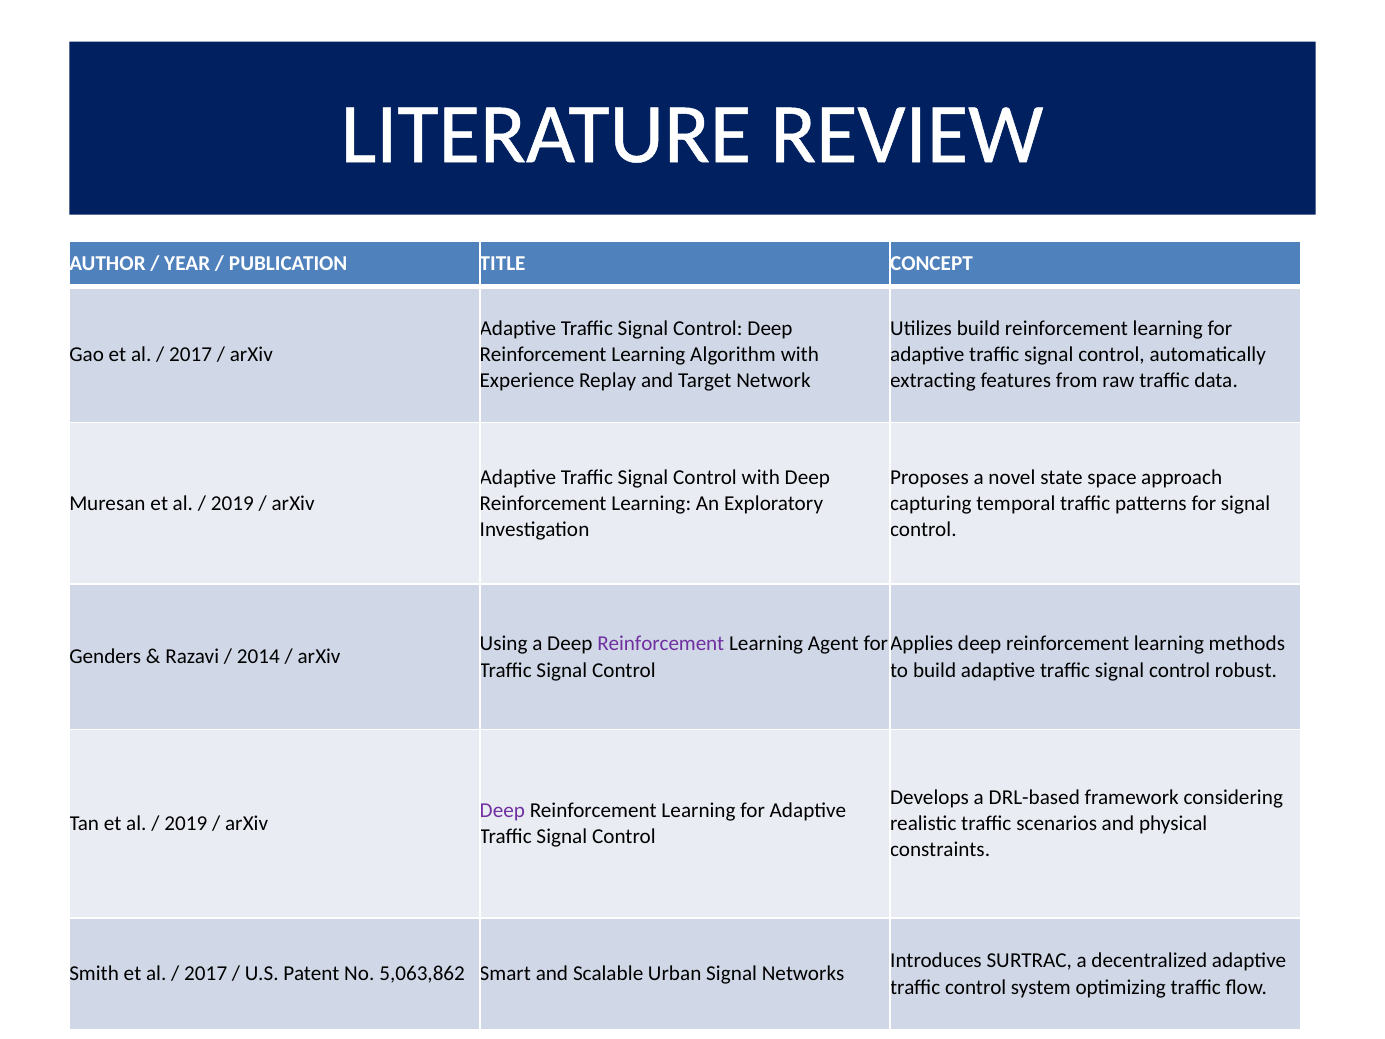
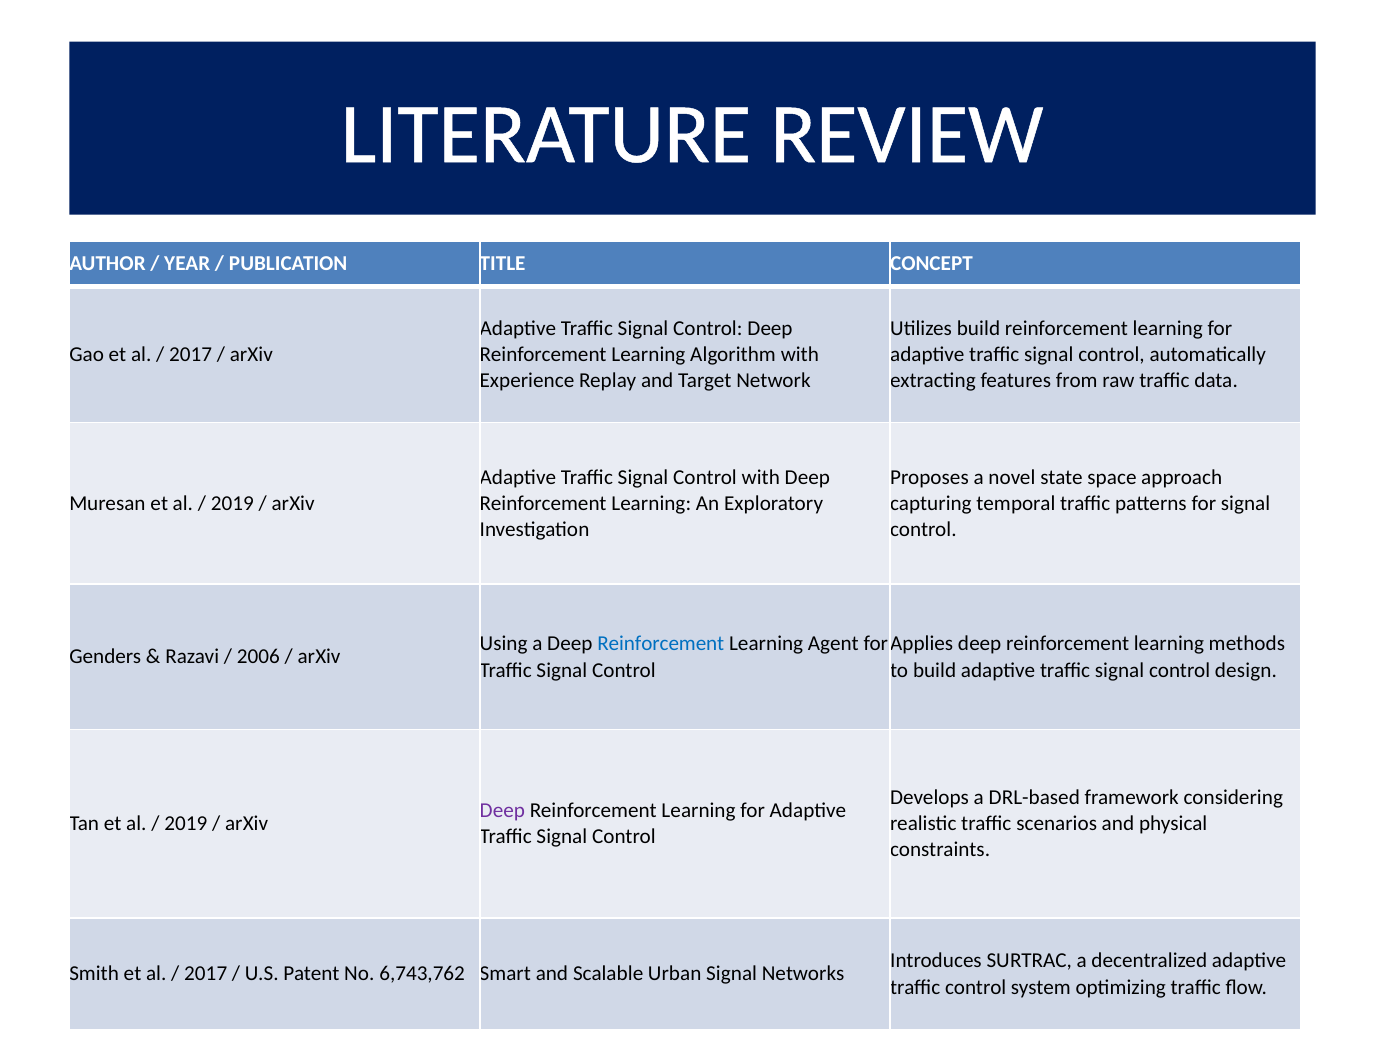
Reinforcement at (661, 644) colour: purple -> blue
2014: 2014 -> 2006
robust: robust -> design
5,063,862: 5,063,862 -> 6,743,762
